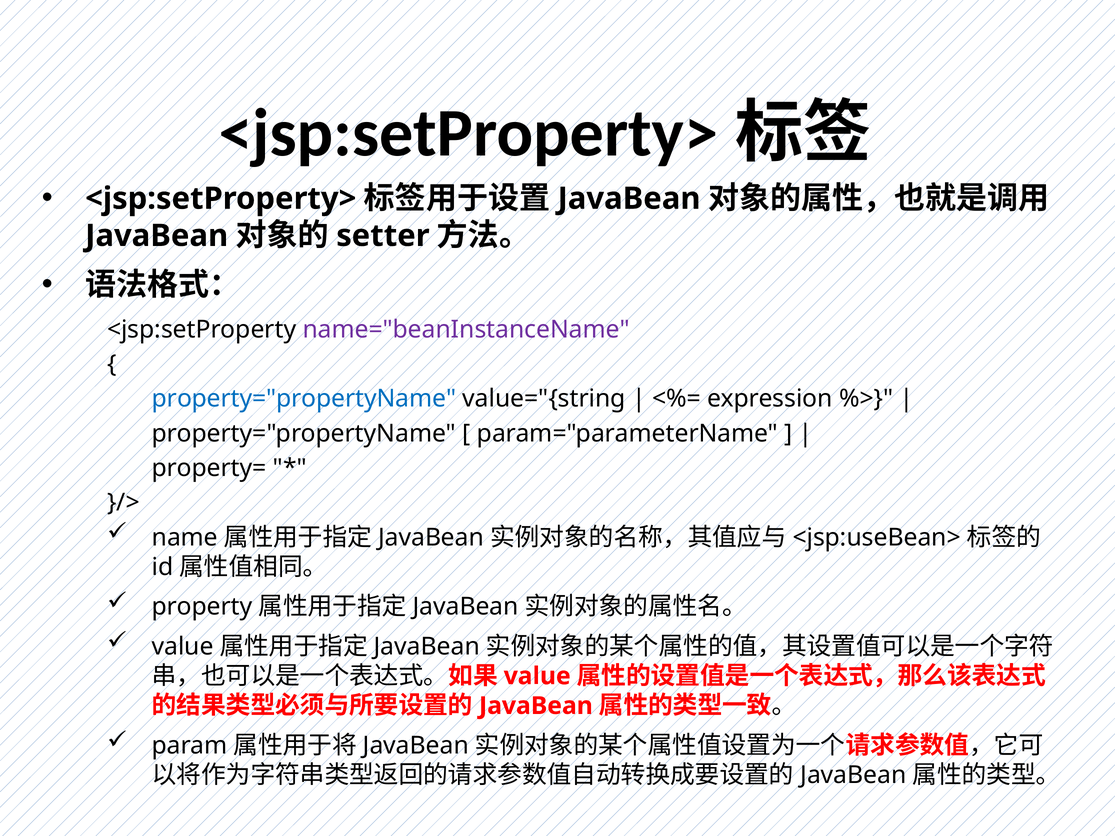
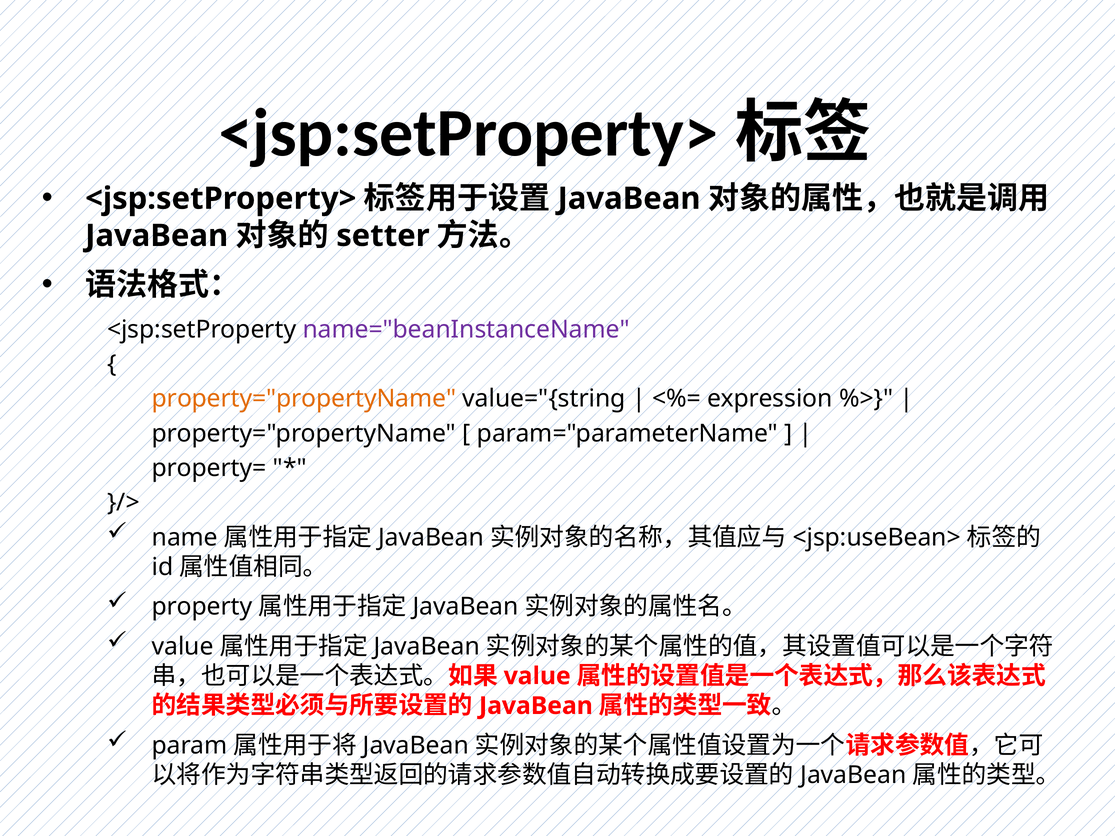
property="propertyName at (304, 399) colour: blue -> orange
